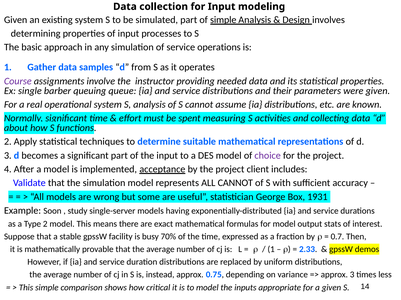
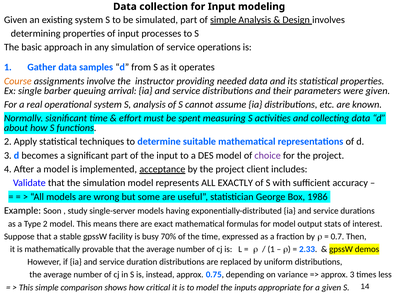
Course colour: purple -> orange
queue: queue -> arrival
ALL CANNOT: CANNOT -> EXACTLY
1931: 1931 -> 1986
